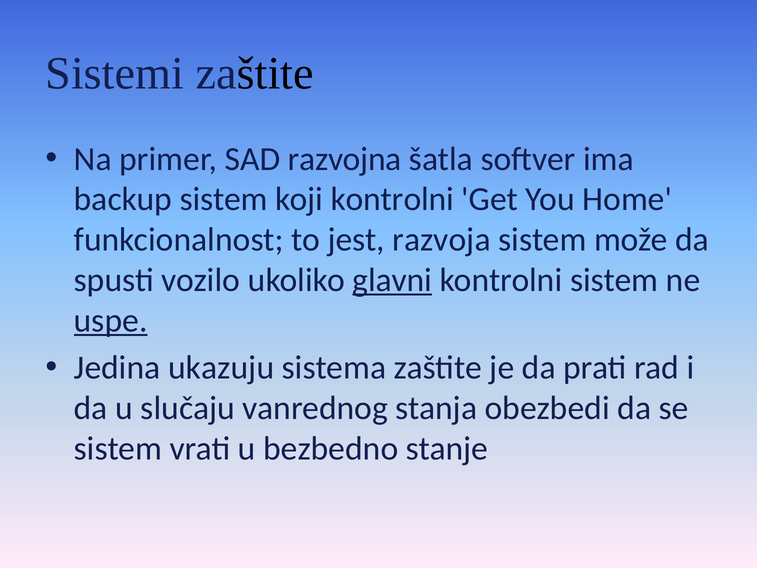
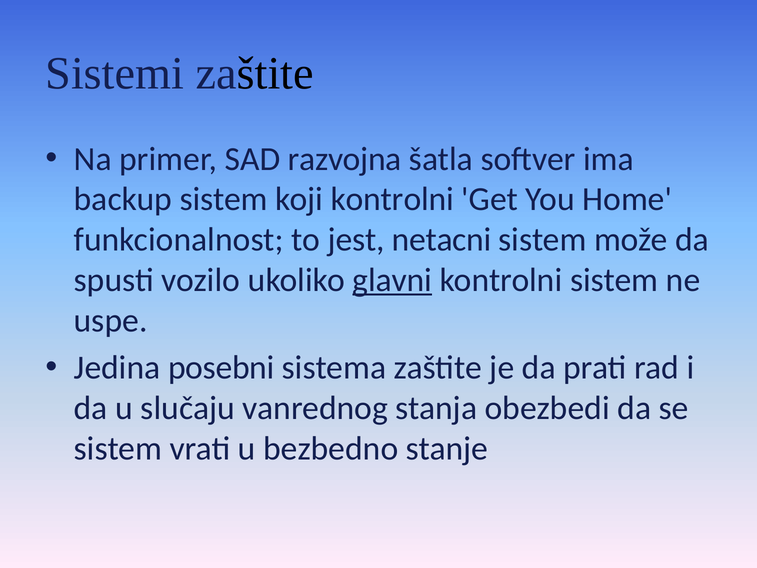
razvoja: razvoja -> netacni
uspe underline: present -> none
ukazuju: ukazuju -> posebni
